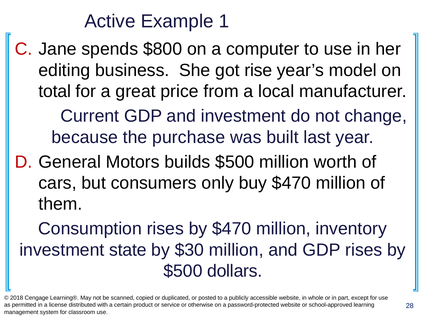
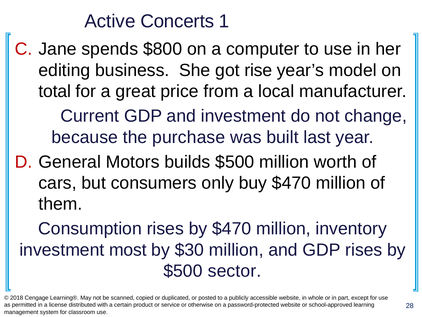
Example: Example -> Concerts
state: state -> most
dollars: dollars -> sector
